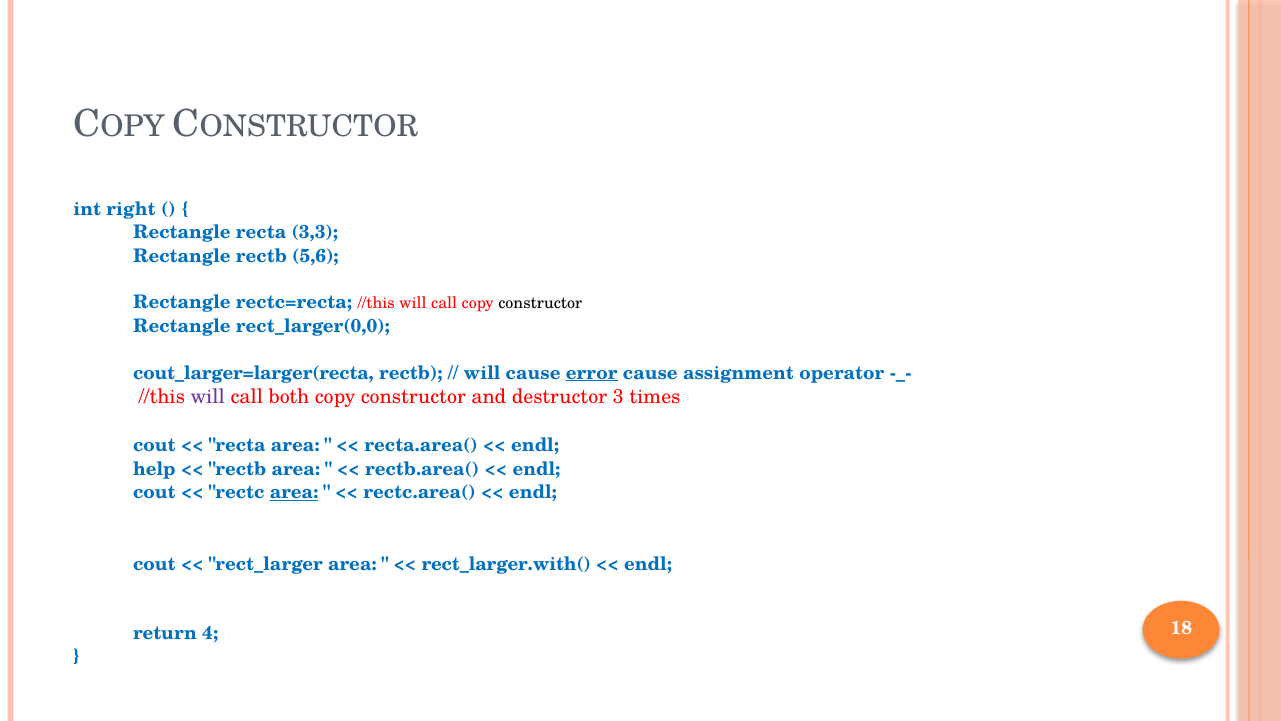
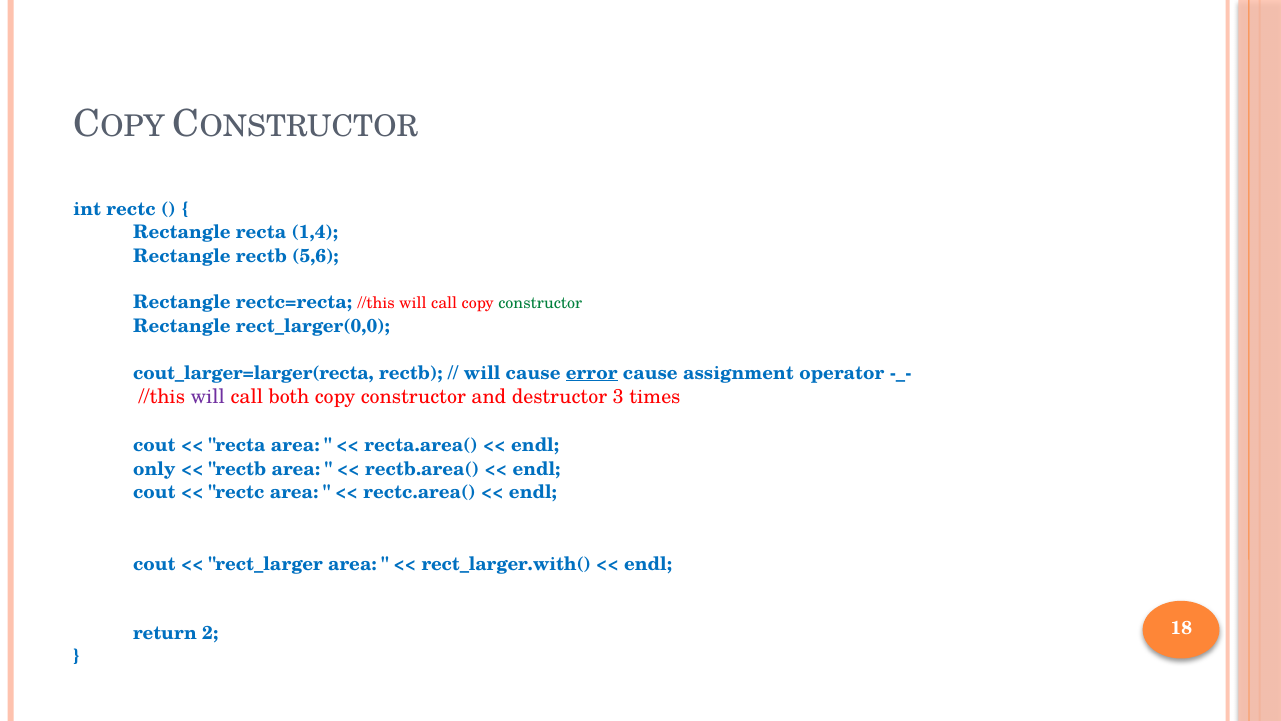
int right: right -> rectc
3,3: 3,3 -> 1,4
constructor at (540, 303) colour: black -> green
help: help -> only
area at (294, 492) underline: present -> none
4: 4 -> 2
